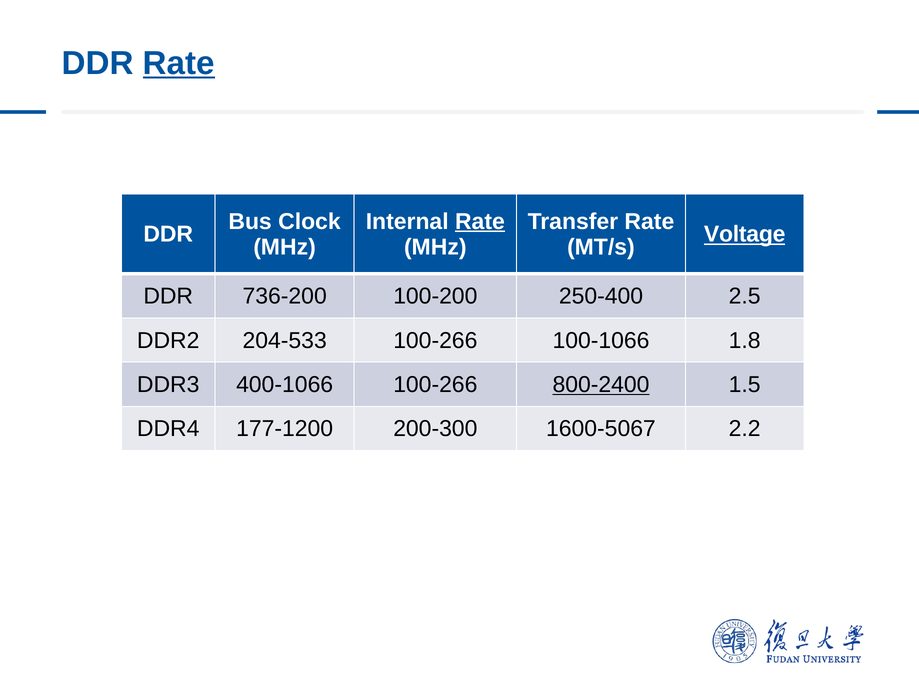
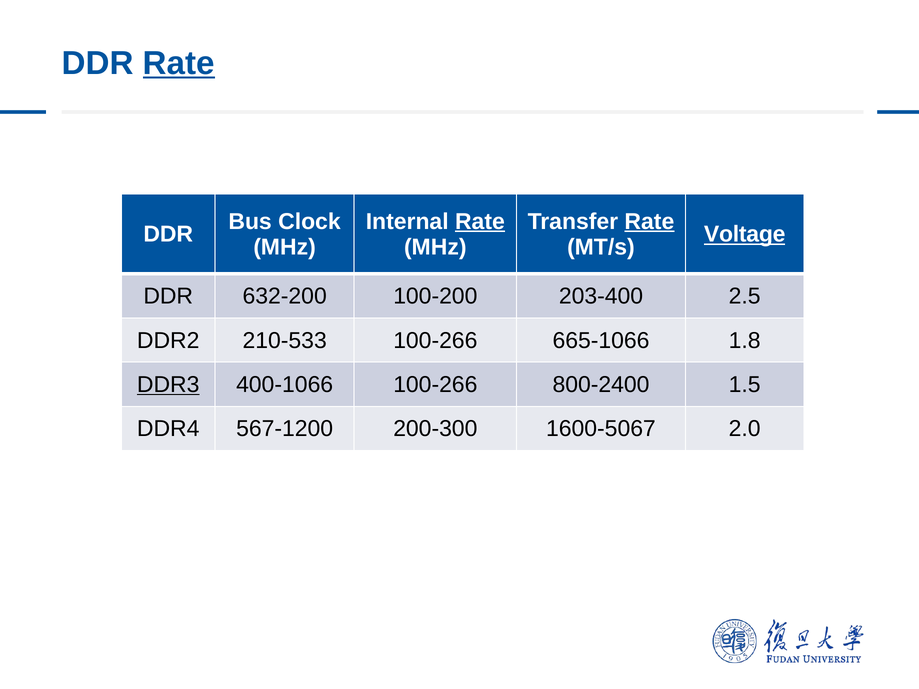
Rate at (649, 222) underline: none -> present
736-200: 736-200 -> 632-200
250-400: 250-400 -> 203-400
204-533: 204-533 -> 210-533
100-1066: 100-1066 -> 665-1066
DDR3 underline: none -> present
800-2400 underline: present -> none
177-1200: 177-1200 -> 567-1200
2.2: 2.2 -> 2.0
